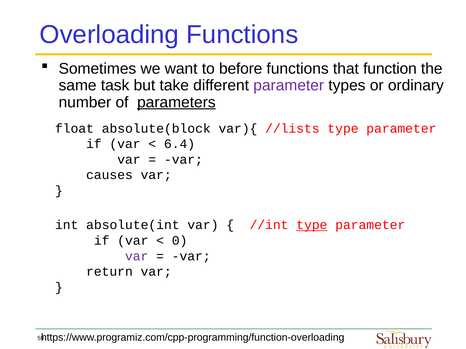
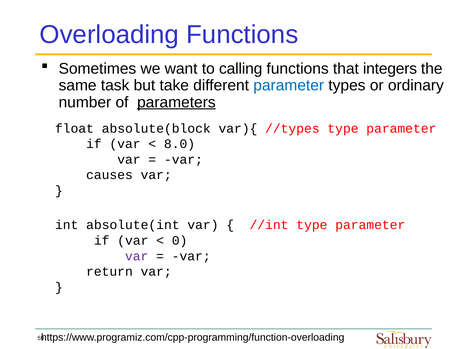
before: before -> calling
function: function -> integers
parameter at (289, 86) colour: purple -> blue
//lists: //lists -> //types
6.4: 6.4 -> 8.0
type at (312, 225) underline: present -> none
